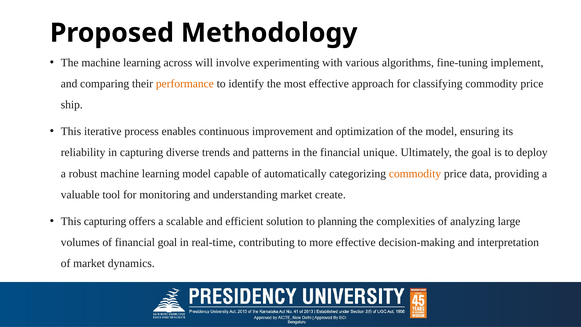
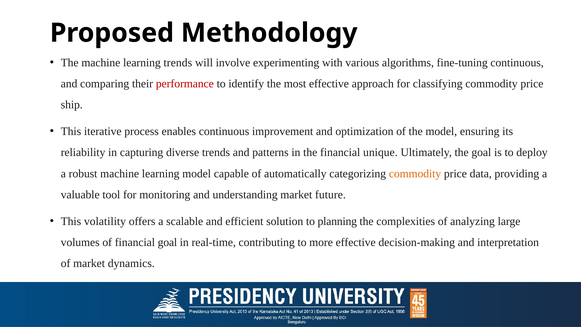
learning across: across -> trends
fine-tuning implement: implement -> continuous
performance colour: orange -> red
create: create -> future
This capturing: capturing -> volatility
